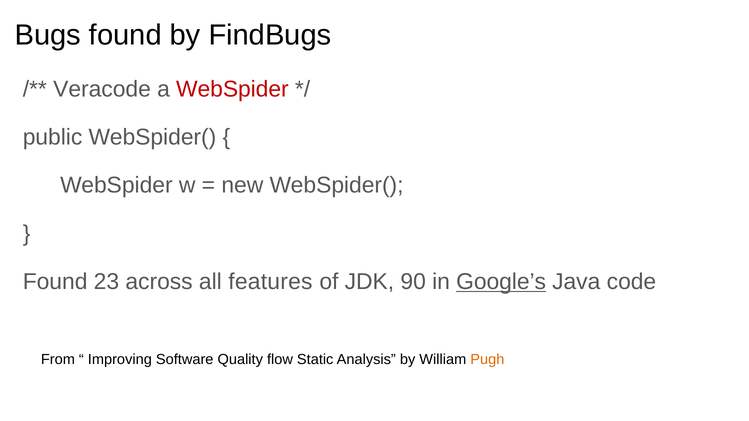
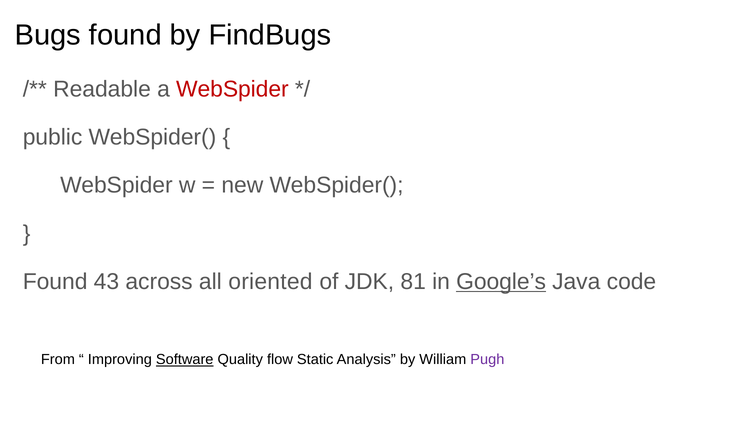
Veracode: Veracode -> Readable
23: 23 -> 43
features: features -> oriented
90: 90 -> 81
Software underline: none -> present
Pugh colour: orange -> purple
